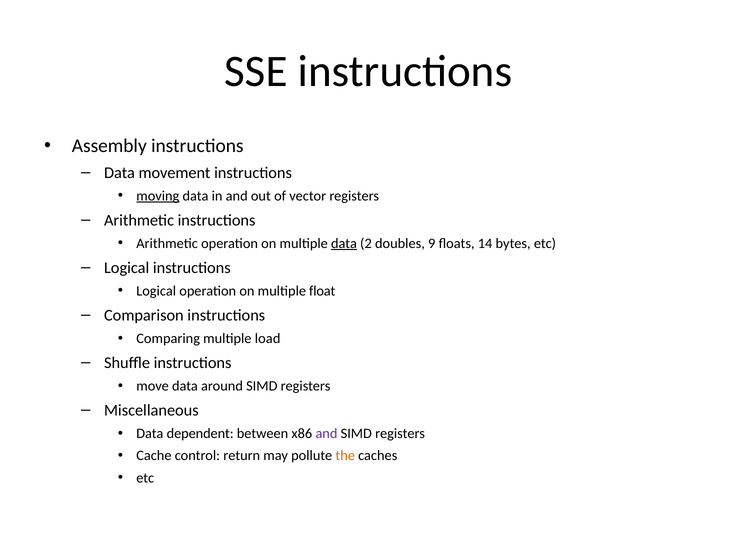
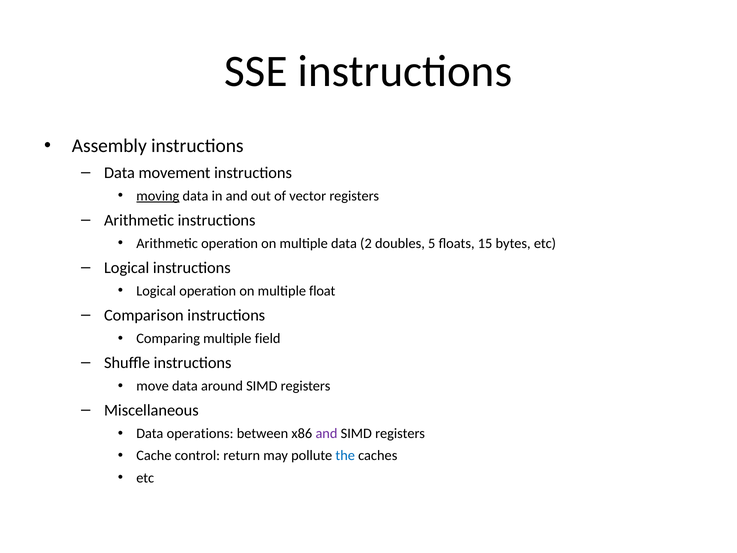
data at (344, 243) underline: present -> none
9: 9 -> 5
14: 14 -> 15
load: load -> field
dependent: dependent -> operations
the colour: orange -> blue
